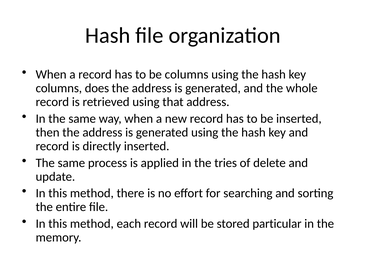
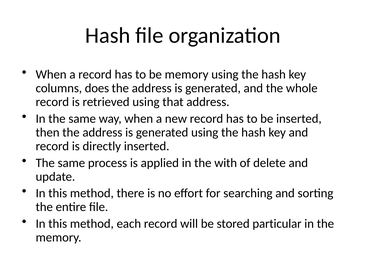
be columns: columns -> memory
tries: tries -> with
